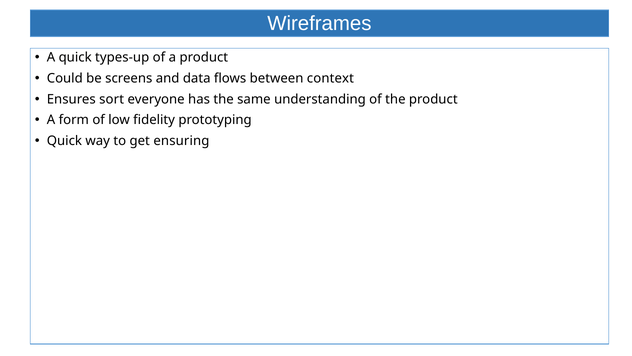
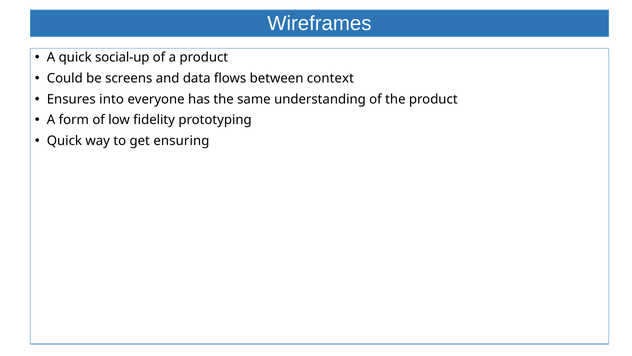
types-up: types-up -> social-up
sort: sort -> into
